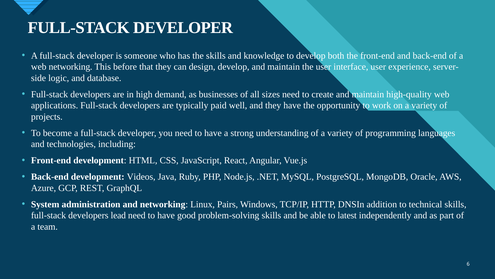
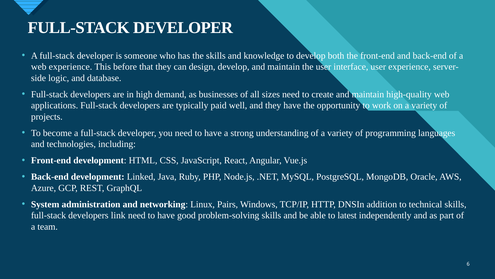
web networking: networking -> experience
Videos: Videos -> Linked
lead: lead -> link
